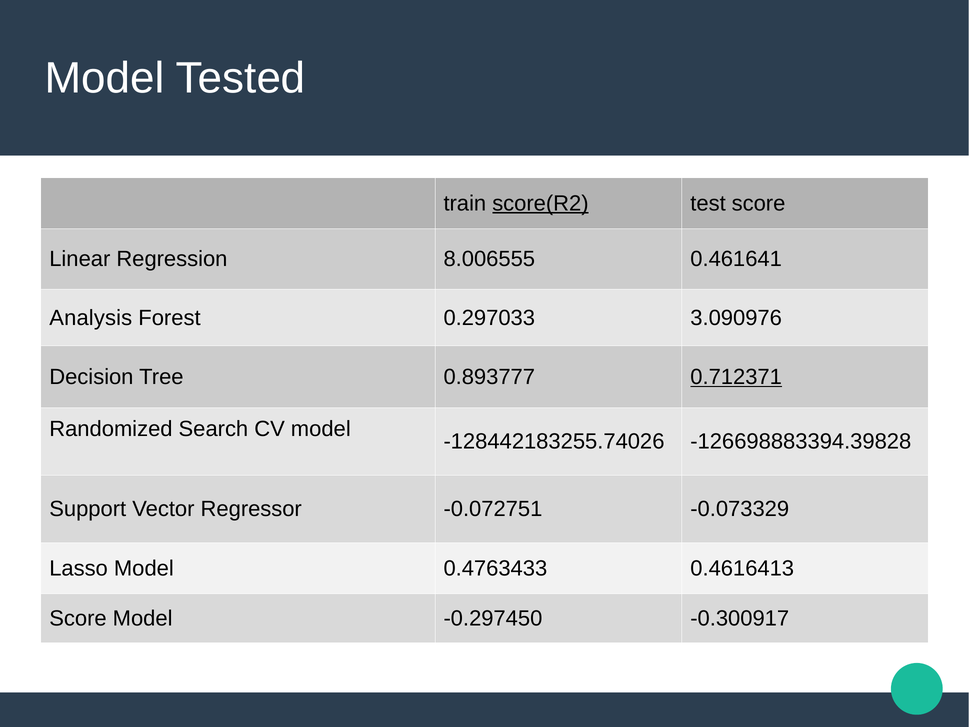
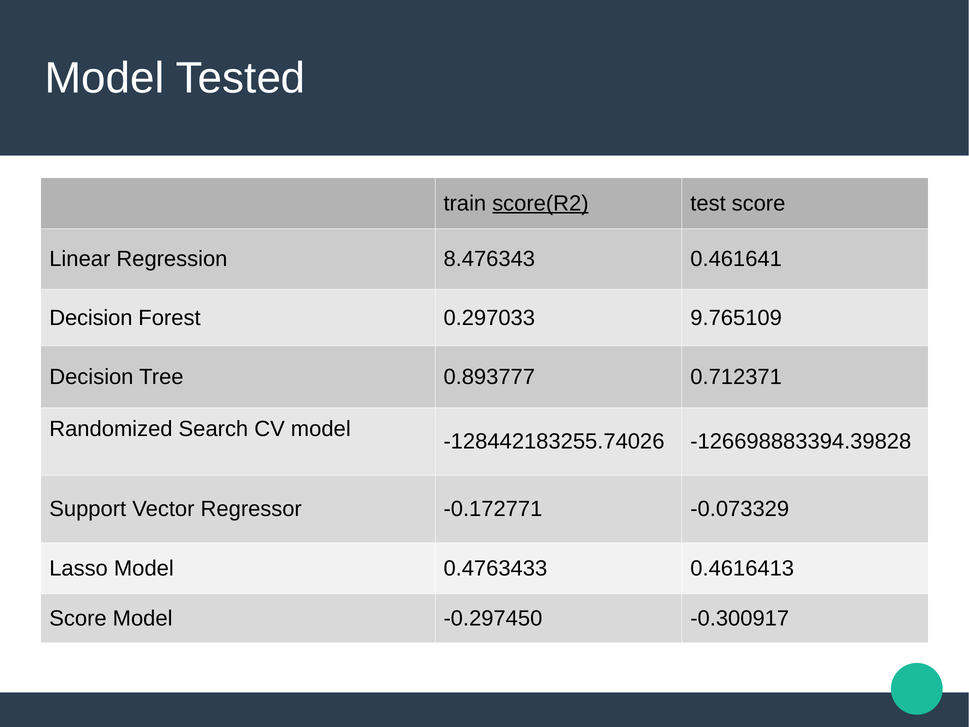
8.006555: 8.006555 -> 8.476343
Analysis at (91, 318): Analysis -> Decision
3.090976: 3.090976 -> 9.765109
0.712371 underline: present -> none
-0.072751: -0.072751 -> -0.172771
